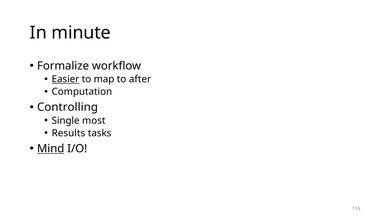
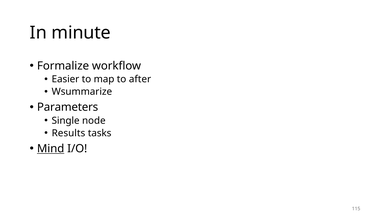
Easier underline: present -> none
Computation: Computation -> Wsummarize
Controlling: Controlling -> Parameters
most: most -> node
